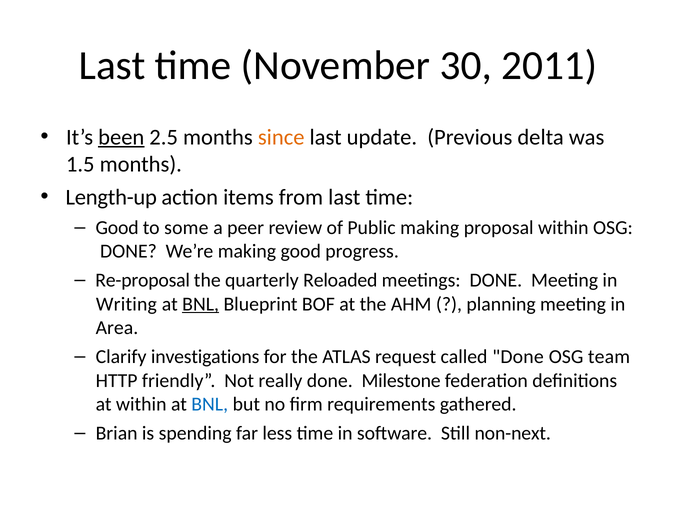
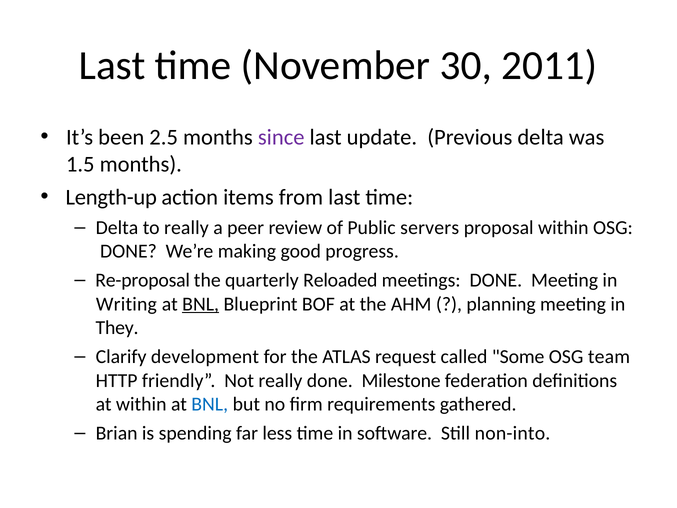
been underline: present -> none
since colour: orange -> purple
Good at (117, 228): Good -> Delta
to some: some -> really
Public making: making -> servers
Area: Area -> They
investigations: investigations -> development
called Done: Done -> Some
non-next: non-next -> non-into
